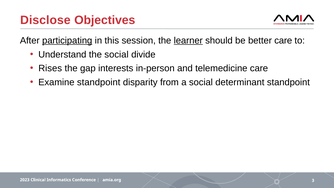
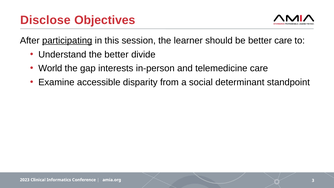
learner underline: present -> none
the social: social -> better
Rises: Rises -> World
Examine standpoint: standpoint -> accessible
